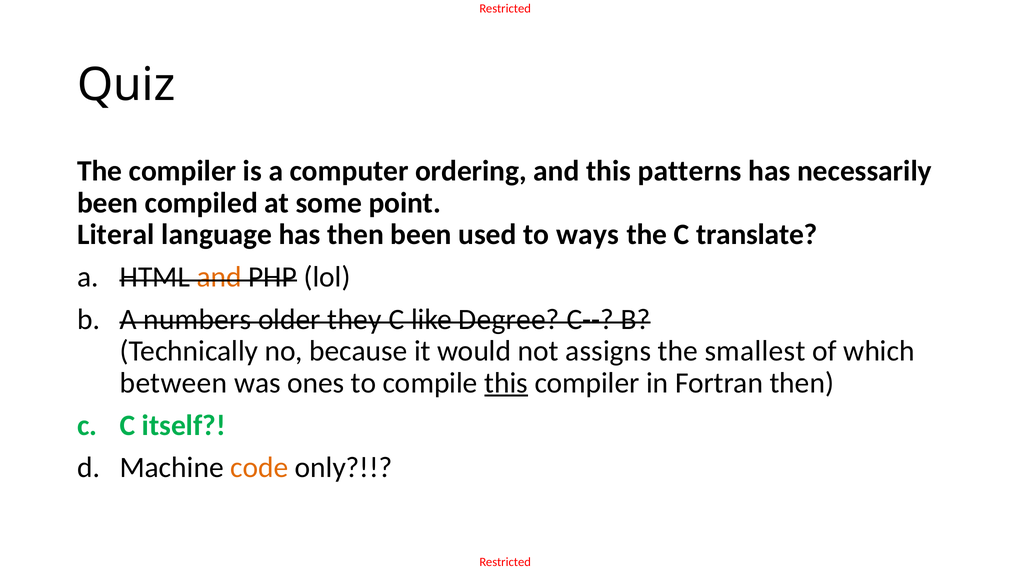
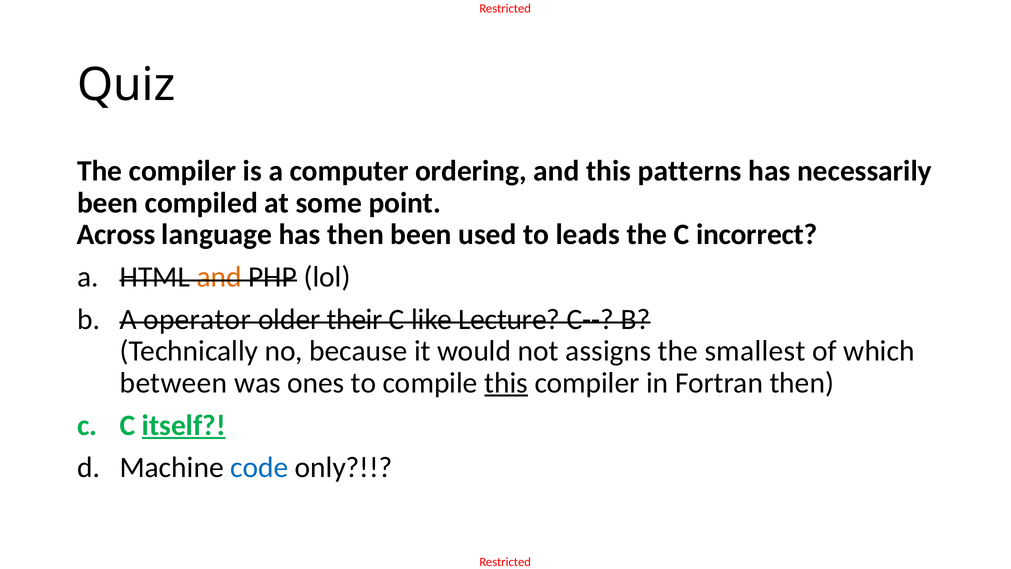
Literal: Literal -> Across
ways: ways -> leads
translate: translate -> incorrect
numbers: numbers -> operator
they: they -> their
Degree: Degree -> Lecture
itself underline: none -> present
code colour: orange -> blue
